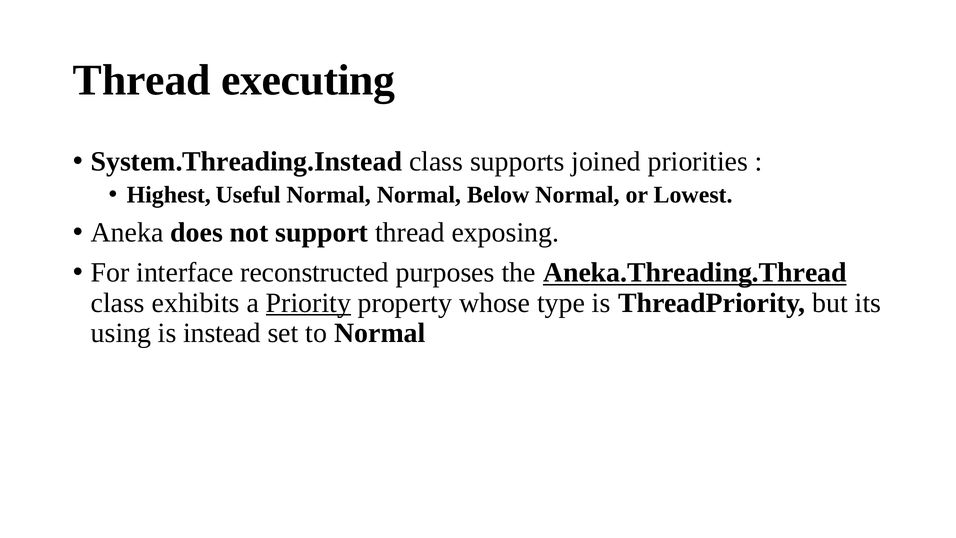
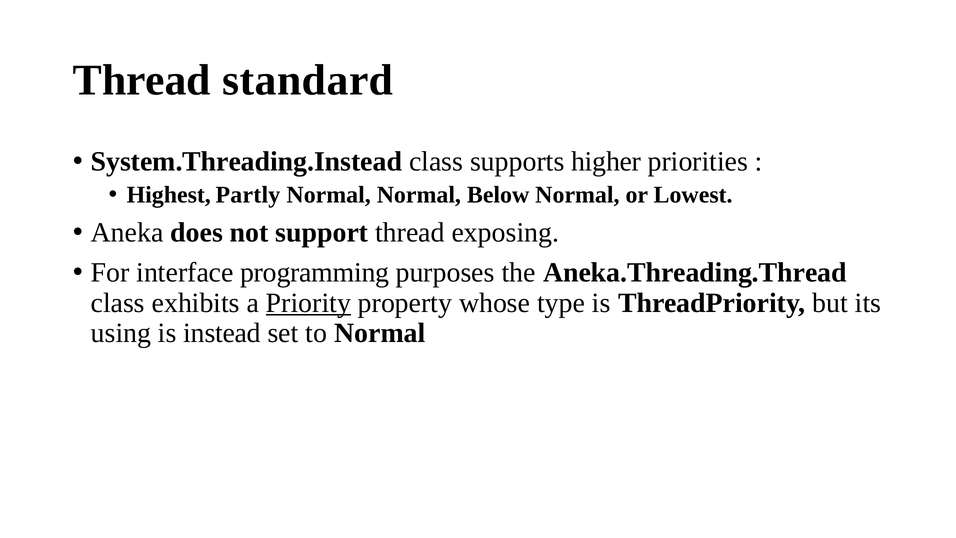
executing: executing -> standard
joined: joined -> higher
Useful: Useful -> Partly
reconstructed: reconstructed -> programming
Aneka.Threading.Thread underline: present -> none
